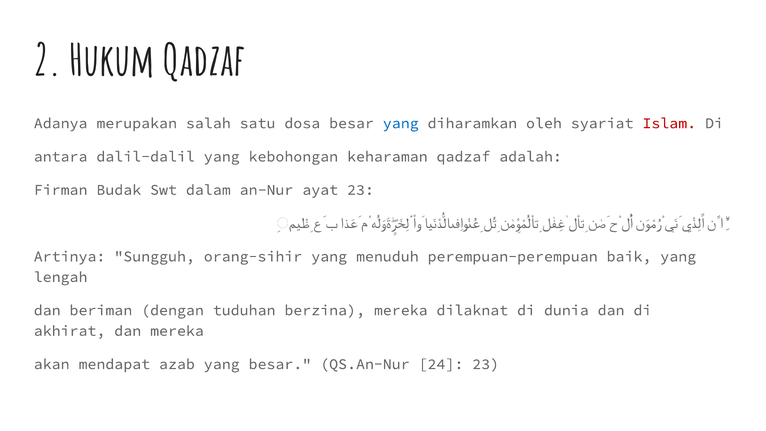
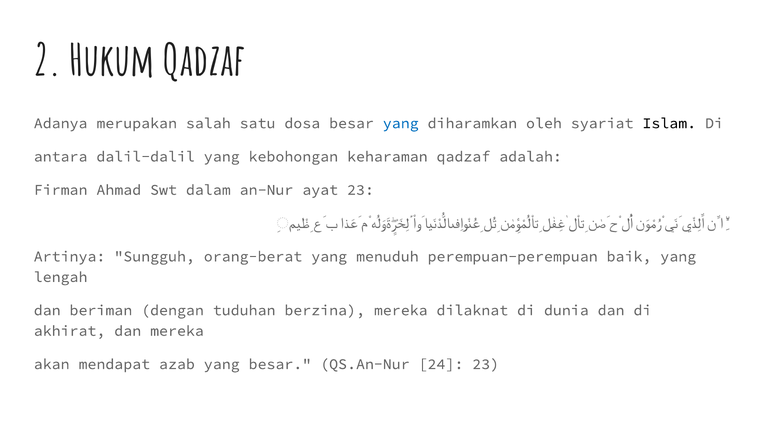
Islam colour: red -> black
Budak: Budak -> Ahmad
orang-sihir: orang-sihir -> orang-berat
